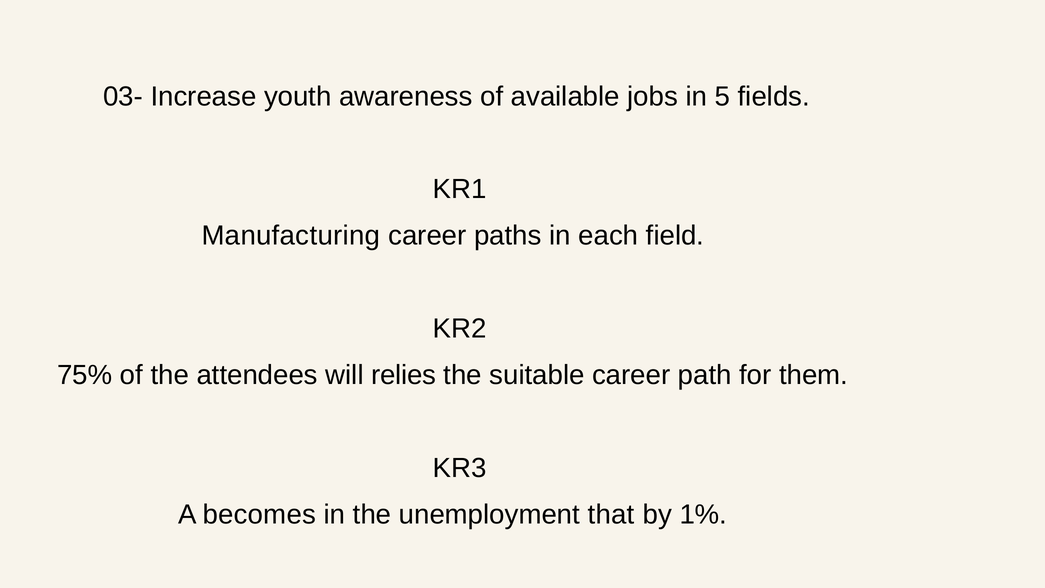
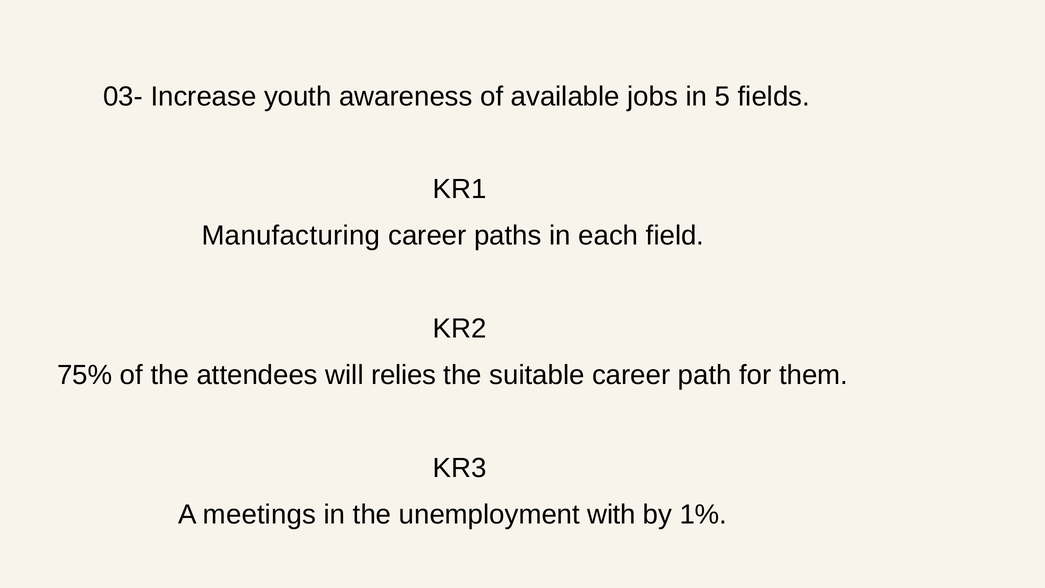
becomes: becomes -> meetings
that: that -> with
